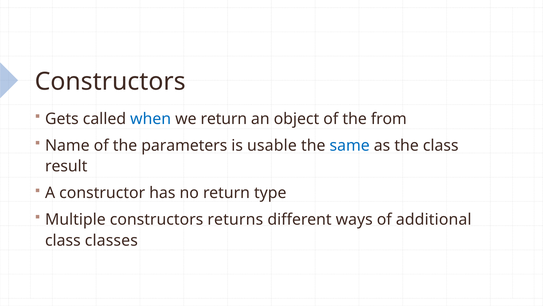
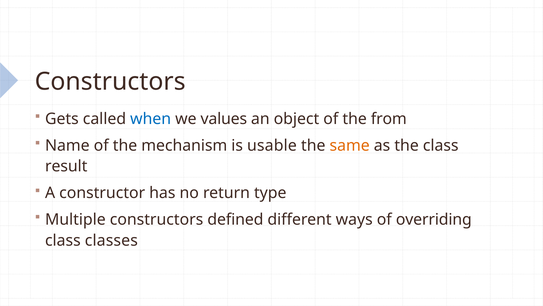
we return: return -> values
parameters: parameters -> mechanism
same colour: blue -> orange
returns: returns -> defined
additional: additional -> overriding
